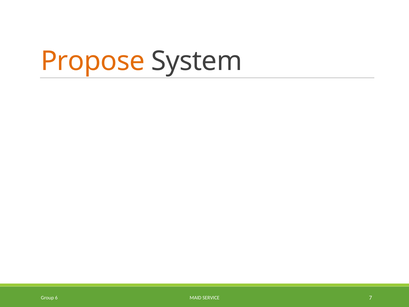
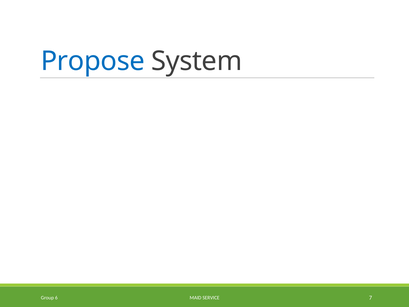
Propose colour: orange -> blue
